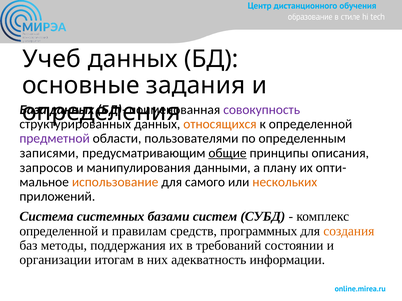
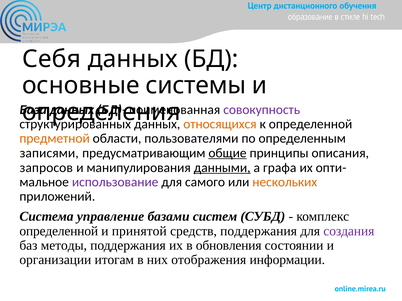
Учеб: Учеб -> Себя
задания: задания -> системы
предметной colour: purple -> orange
данными underline: none -> present
плану: плану -> графа
использование colour: orange -> purple
системных: системных -> управление
правилам: правилам -> принятой
средств программных: программных -> поддержания
создания colour: orange -> purple
требований: требований -> обновления
адекватность: адекватность -> отображения
